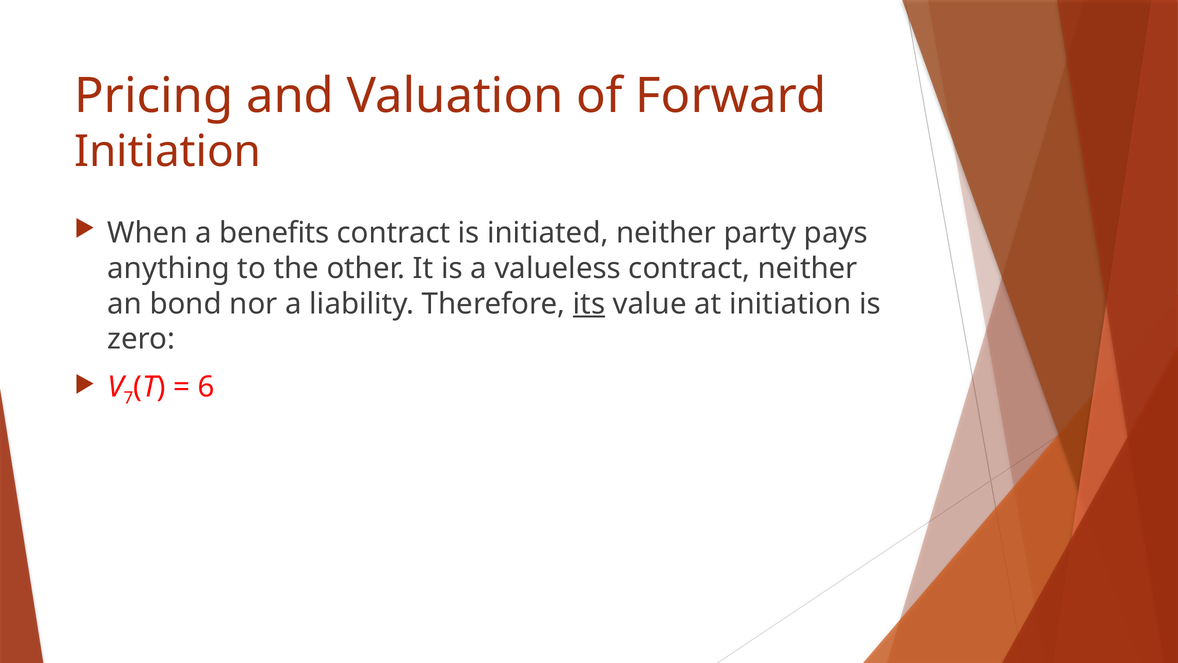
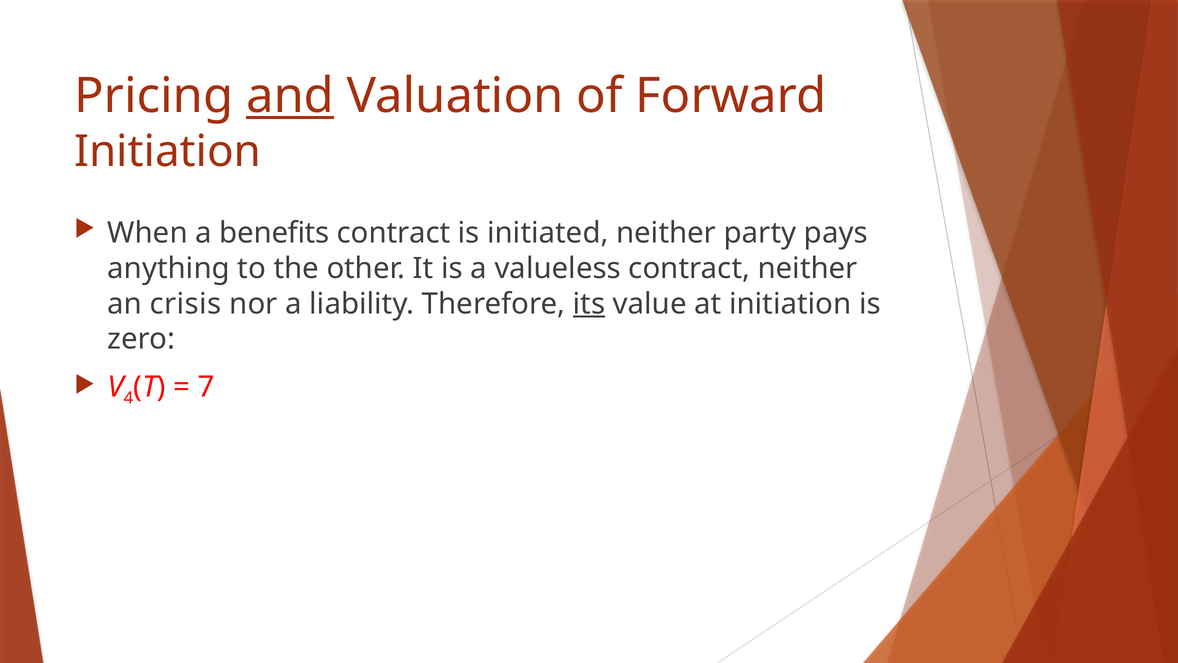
and underline: none -> present
bond: bond -> crisis
7: 7 -> 4
6: 6 -> 7
